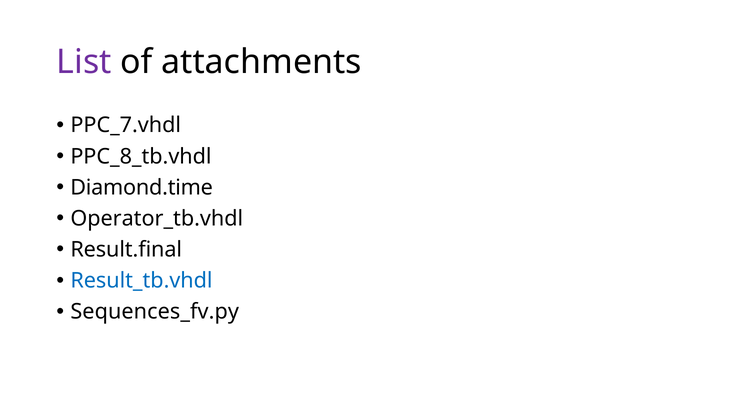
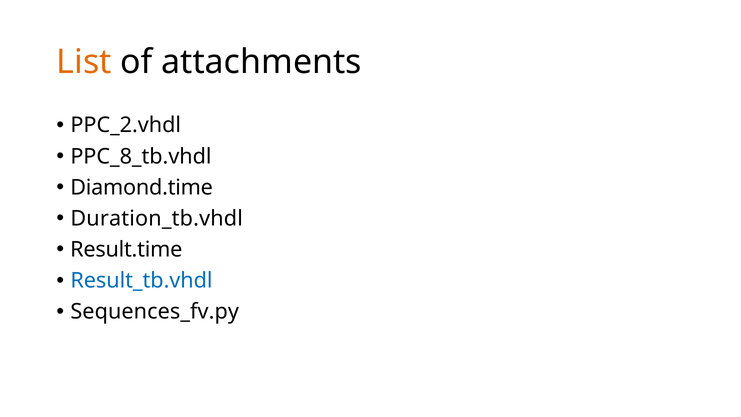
List colour: purple -> orange
PPC_7.vhdl: PPC_7.vhdl -> PPC_2.vhdl
Operator_tb.vhdl: Operator_tb.vhdl -> Duration_tb.vhdl
Result.final: Result.final -> Result.time
